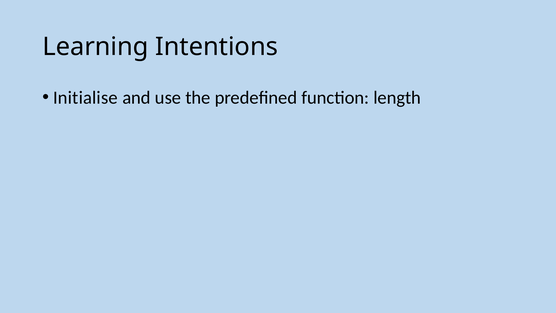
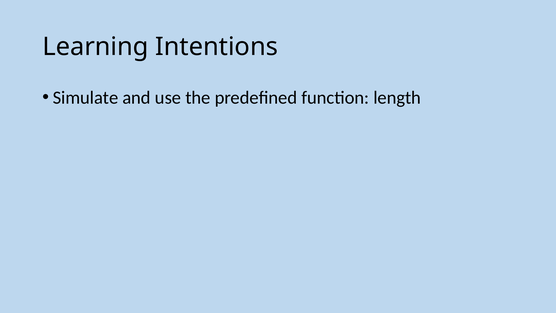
Initialise: Initialise -> Simulate
